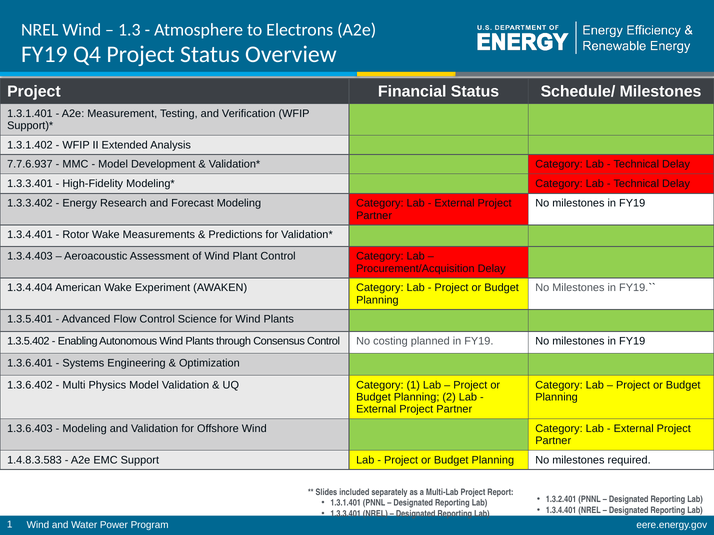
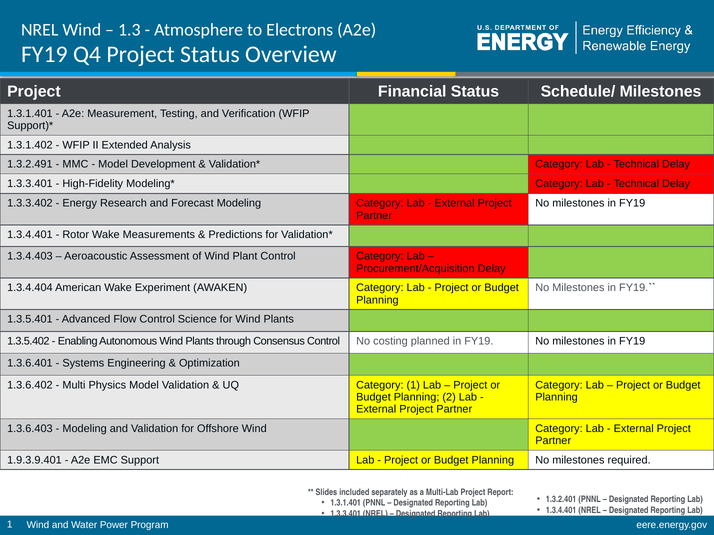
7.7.6.937: 7.7.6.937 -> 1.3.2.491
1.4.8.3.583: 1.4.8.3.583 -> 1.9.3.9.401
